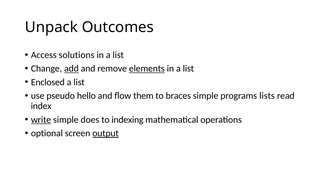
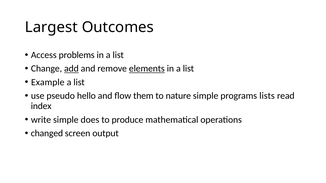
Unpack: Unpack -> Largest
solutions: solutions -> problems
Enclosed: Enclosed -> Example
braces: braces -> nature
write underline: present -> none
indexing: indexing -> produce
optional: optional -> changed
output underline: present -> none
